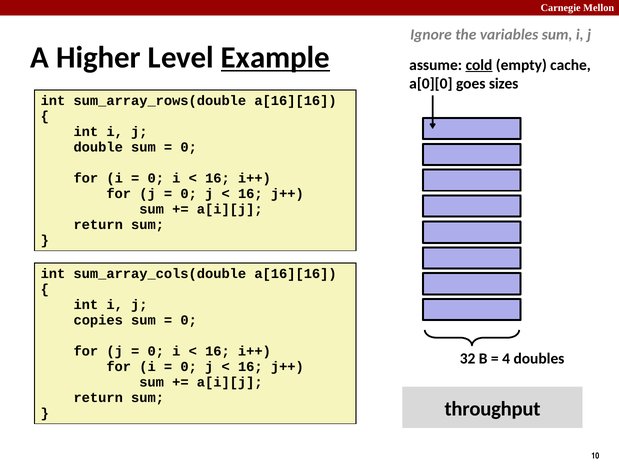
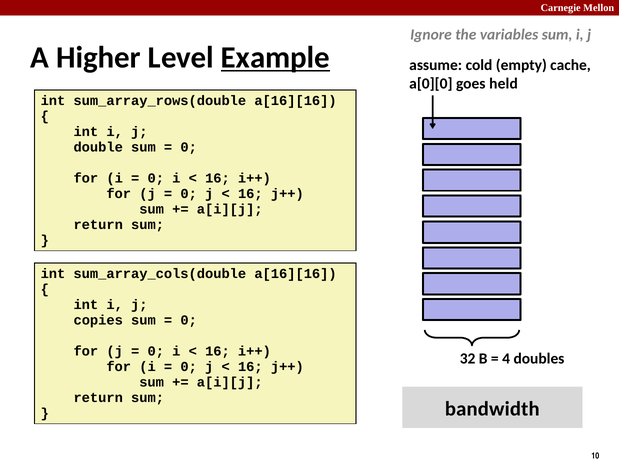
cold underline: present -> none
sizes: sizes -> held
throughput: throughput -> bandwidth
